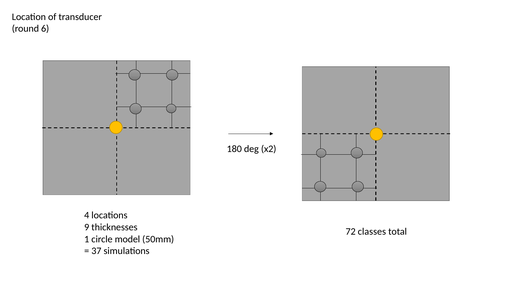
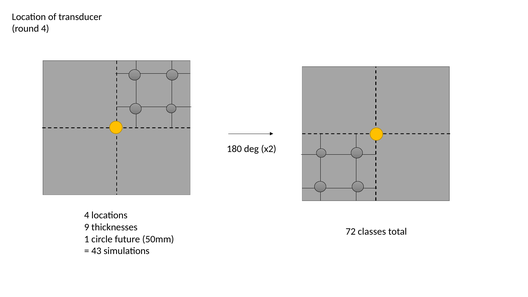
round 6: 6 -> 4
model: model -> future
37: 37 -> 43
